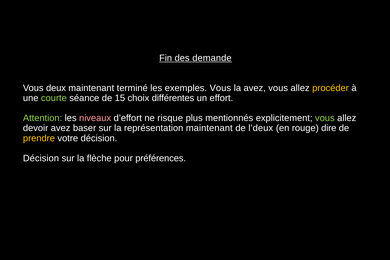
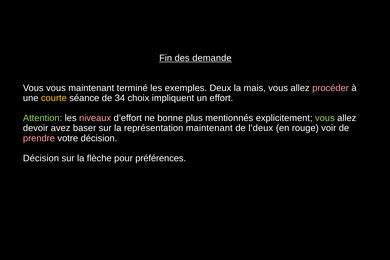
Vous deux: deux -> vous
exemples Vous: Vous -> Deux
la avez: avez -> mais
procéder colour: yellow -> pink
courte colour: light green -> yellow
15: 15 -> 34
différentes: différentes -> impliquent
risque: risque -> bonne
dire: dire -> voir
prendre colour: yellow -> pink
